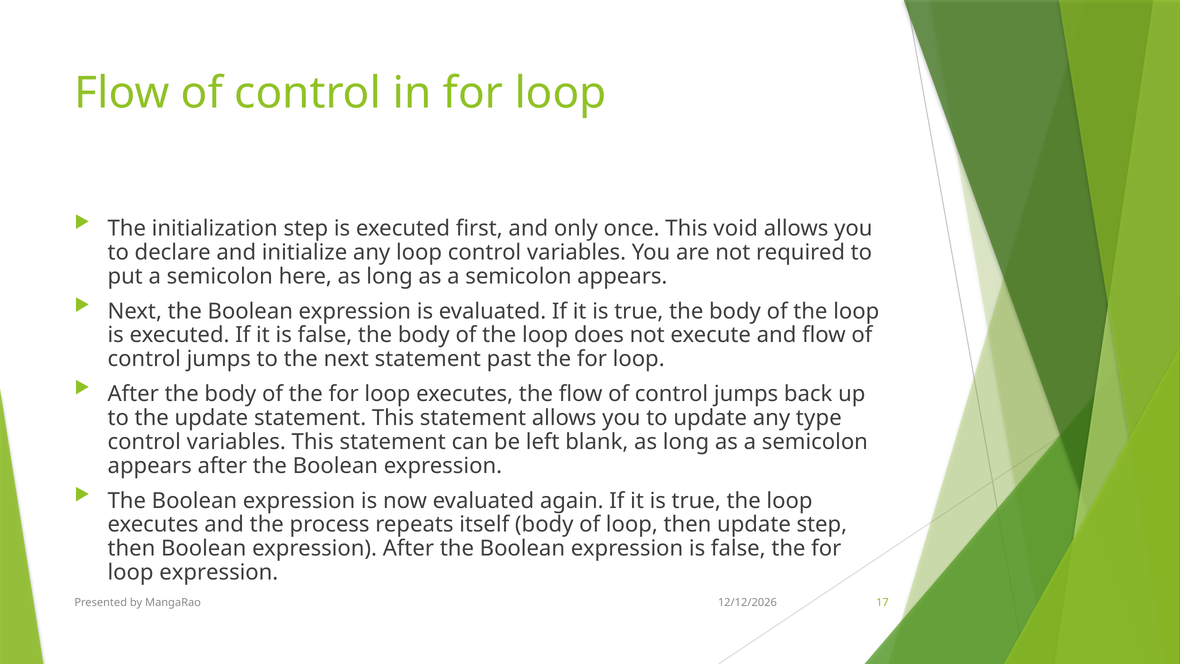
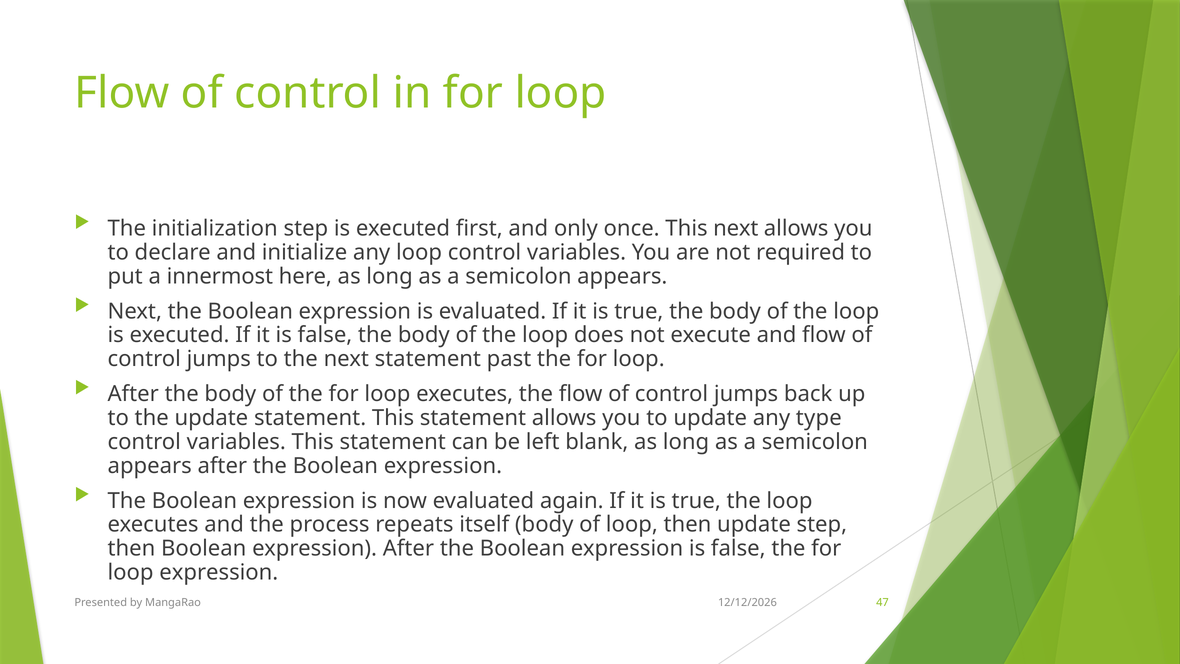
This void: void -> next
put a semicolon: semicolon -> innermost
17: 17 -> 47
